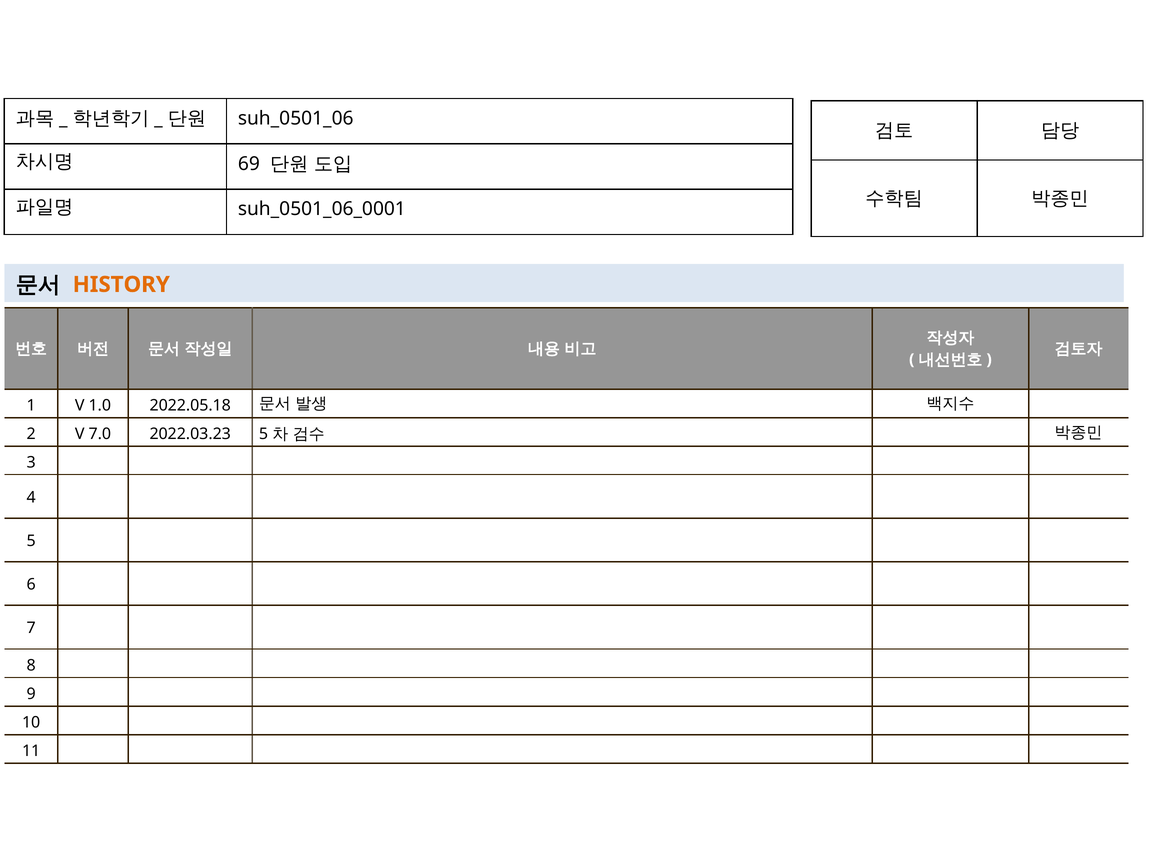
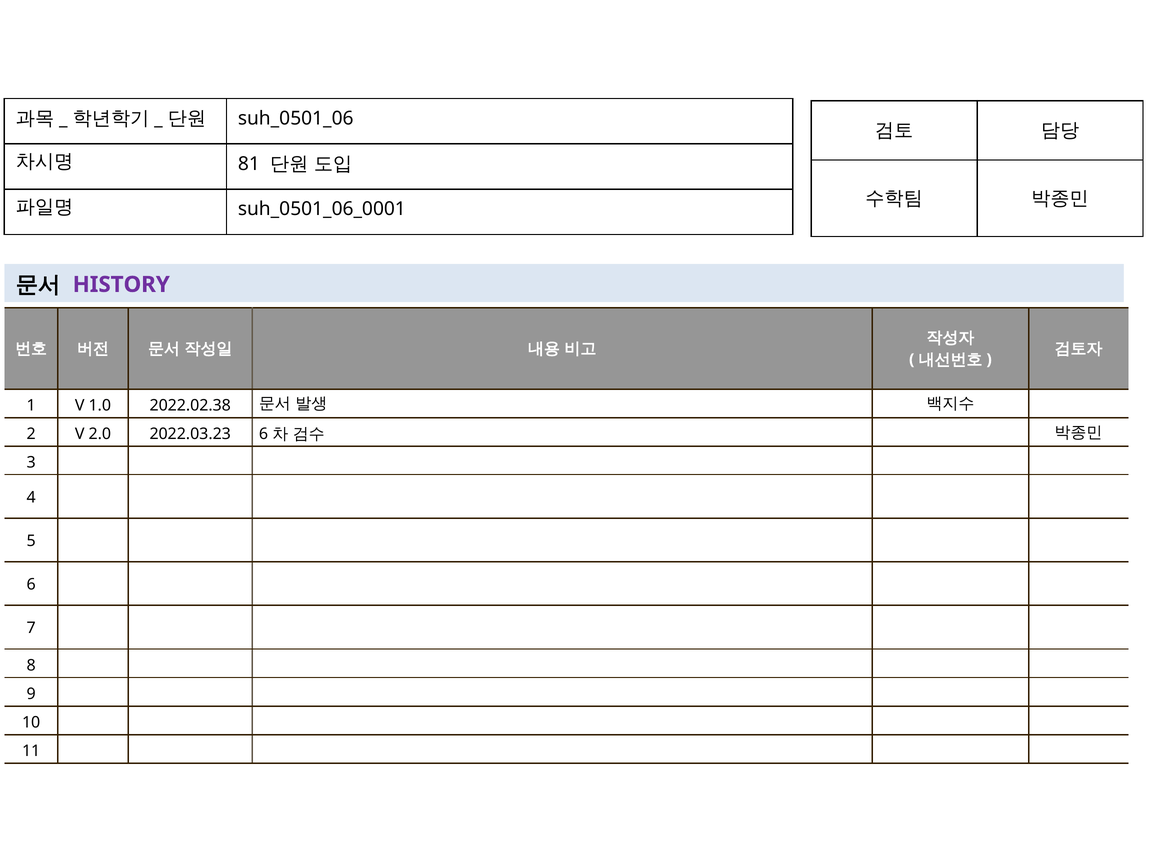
69: 69 -> 81
HISTORY colour: orange -> purple
2022.05.18: 2022.05.18 -> 2022.02.38
7.0: 7.0 -> 2.0
2022.03.23 5: 5 -> 6
